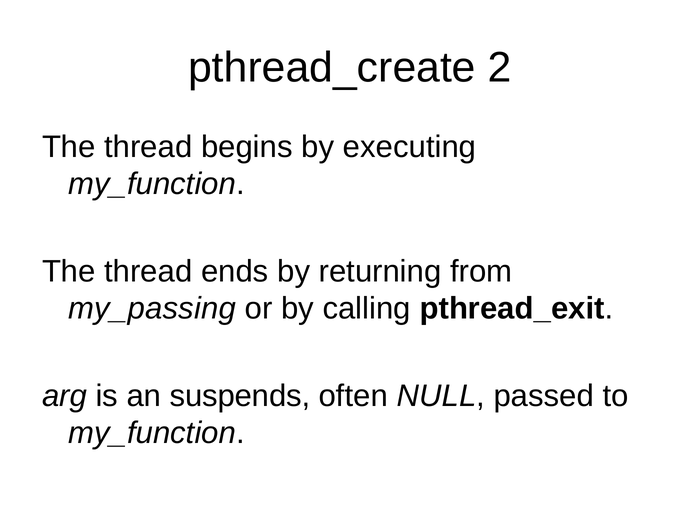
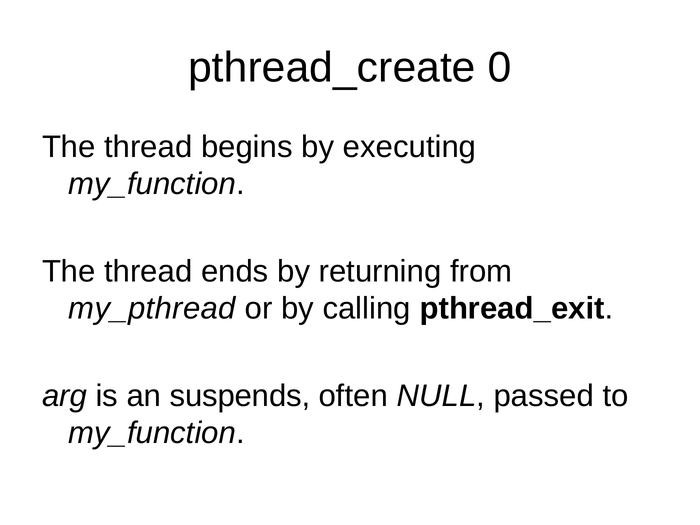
2: 2 -> 0
my_passing: my_passing -> my_pthread
